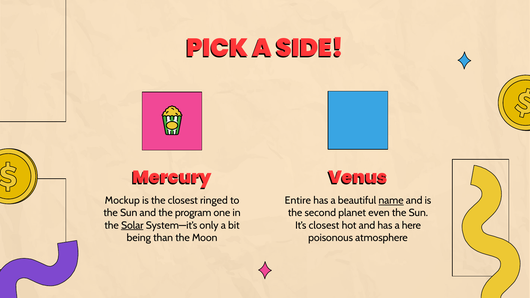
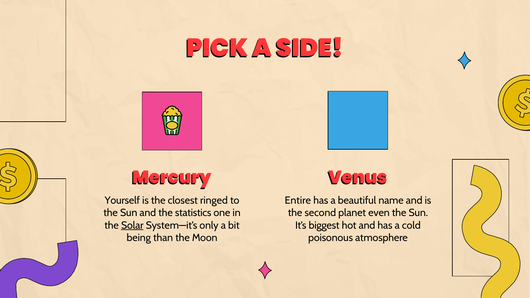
Mockup: Mockup -> Yourself
name underline: present -> none
program: program -> statistics
It’s closest: closest -> biggest
here: here -> cold
